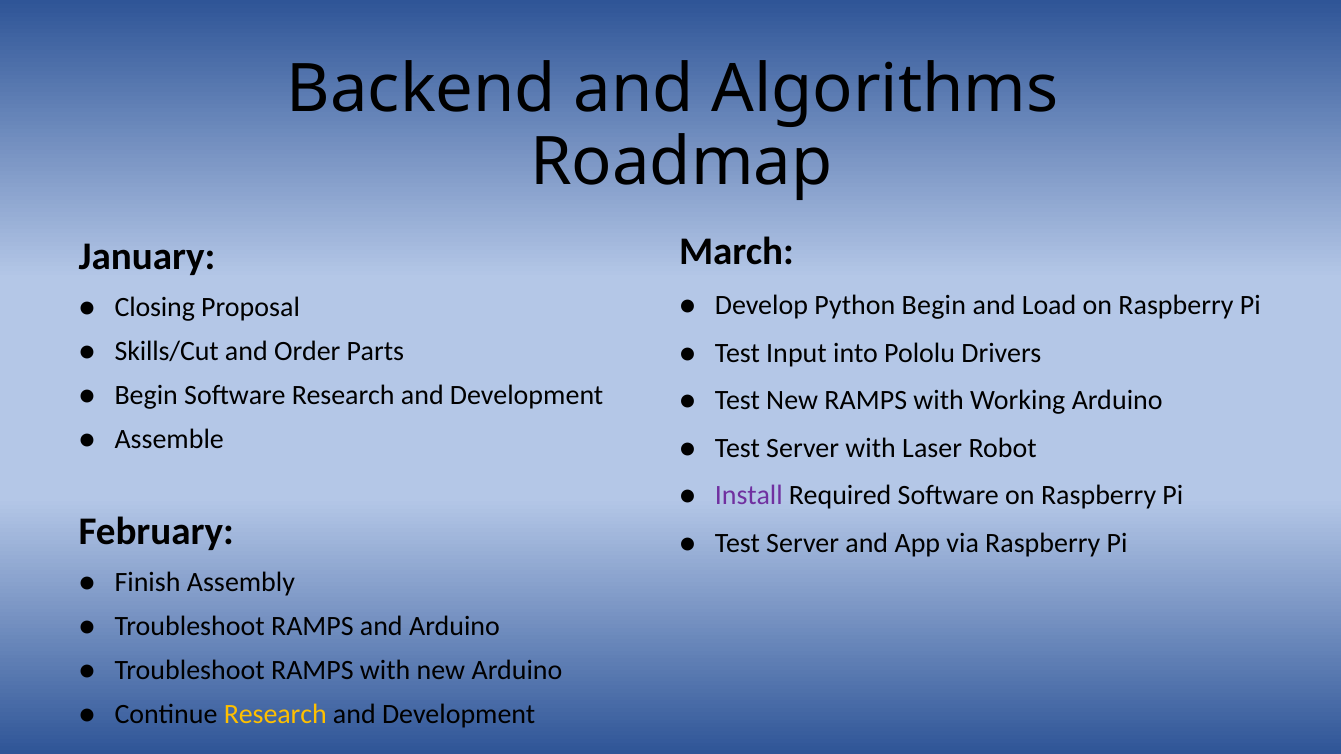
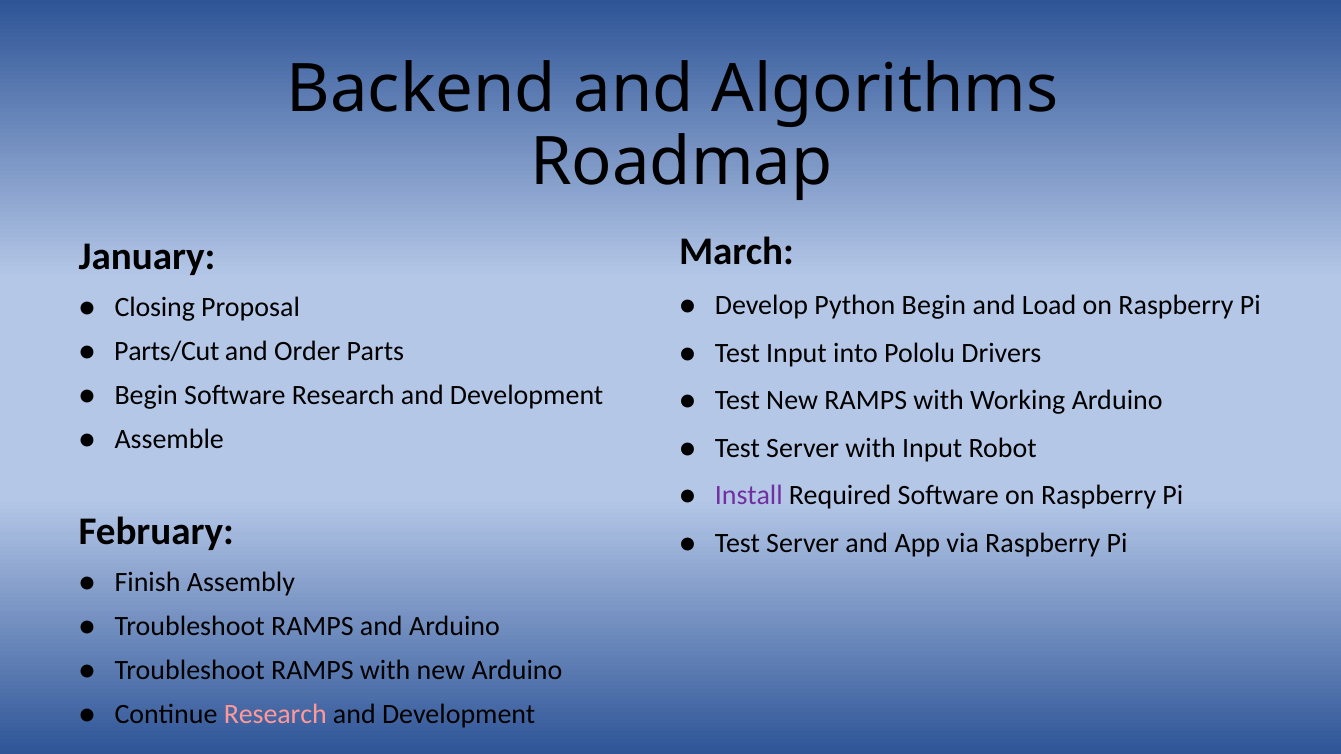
Skills/Cut: Skills/Cut -> Parts/Cut
with Laser: Laser -> Input
Research at (275, 715) colour: yellow -> pink
